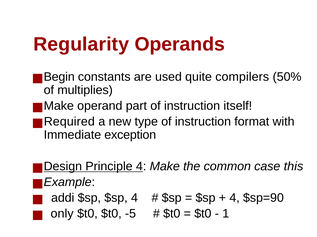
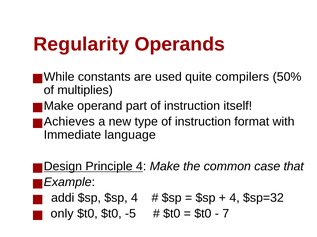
Begin: Begin -> While
Required: Required -> Achieves
exception: exception -> language
this: this -> that
$sp=90: $sp=90 -> $sp=32
1: 1 -> 7
